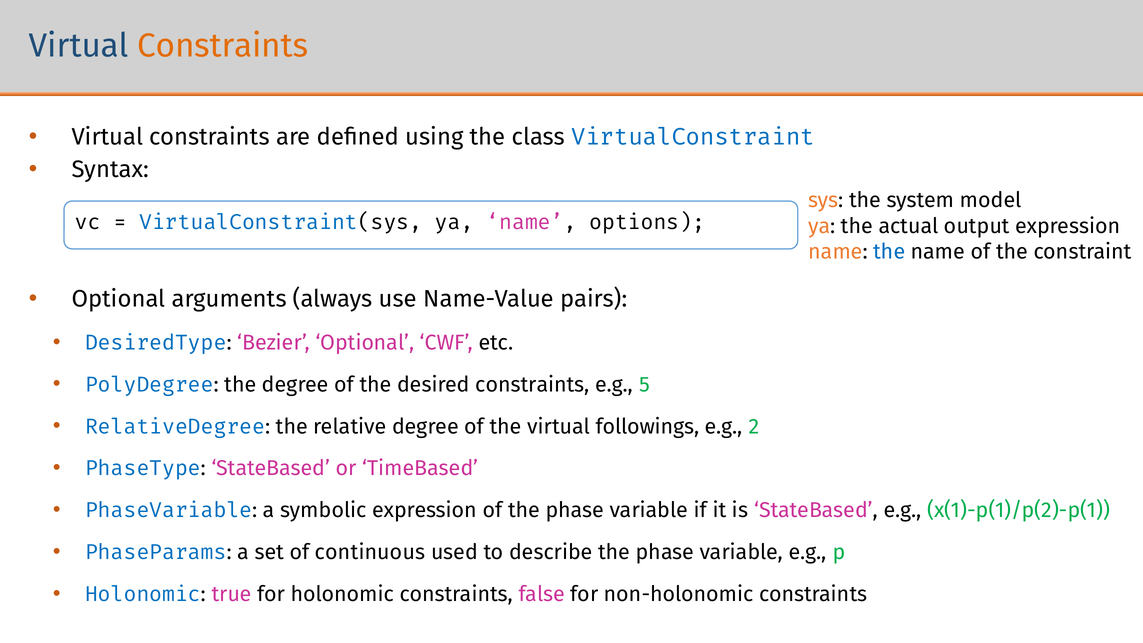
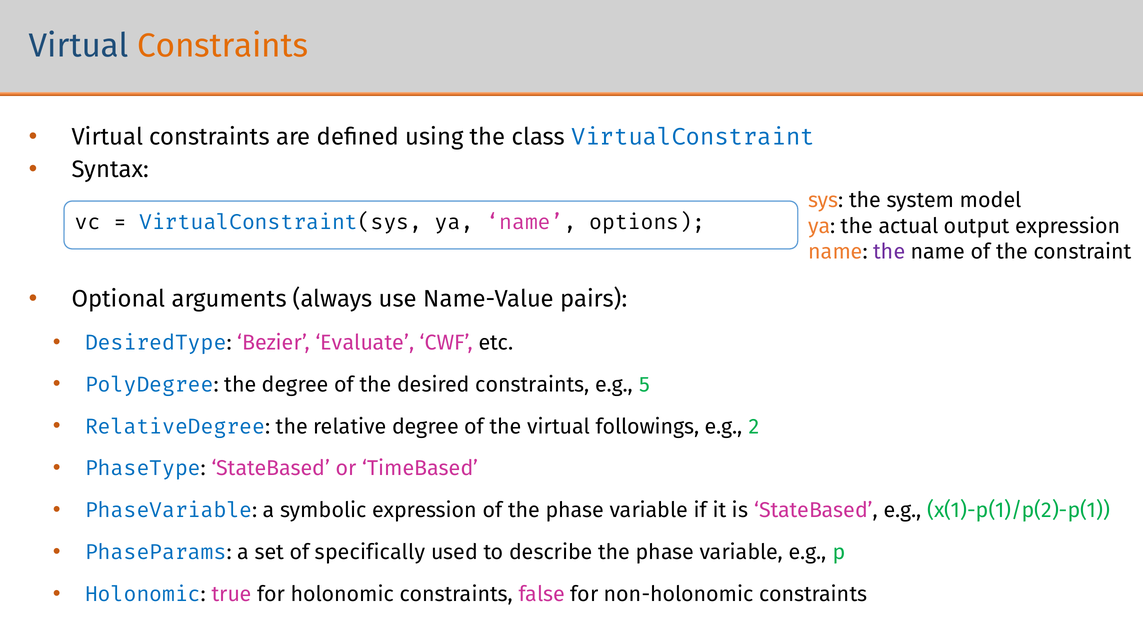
the at (889, 252) colour: blue -> purple
Bezier Optional: Optional -> Evaluate
continuous: continuous -> specifically
